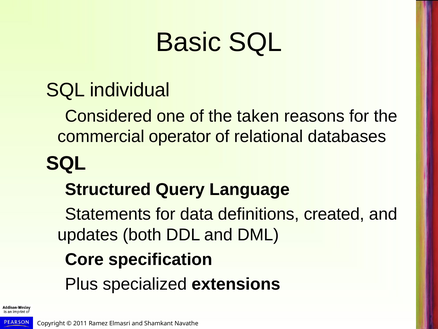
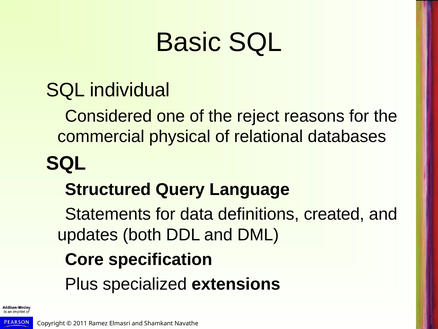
taken: taken -> reject
operator: operator -> physical
